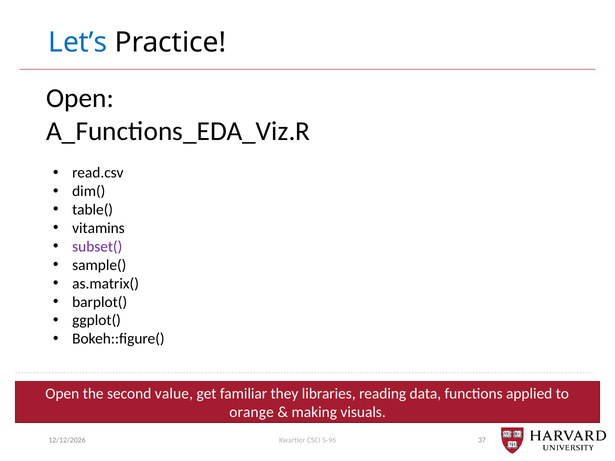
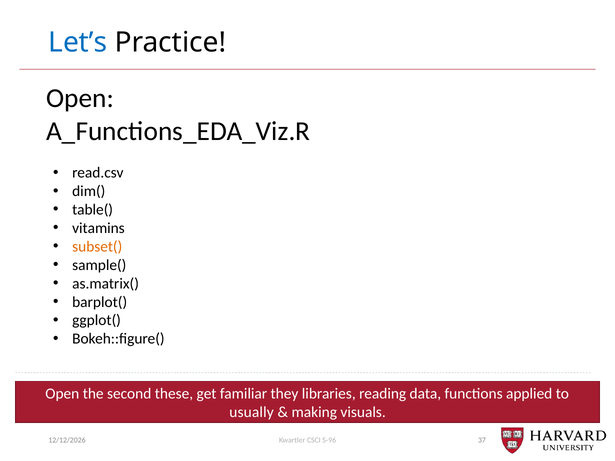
subset( colour: purple -> orange
value: value -> these
orange: orange -> usually
